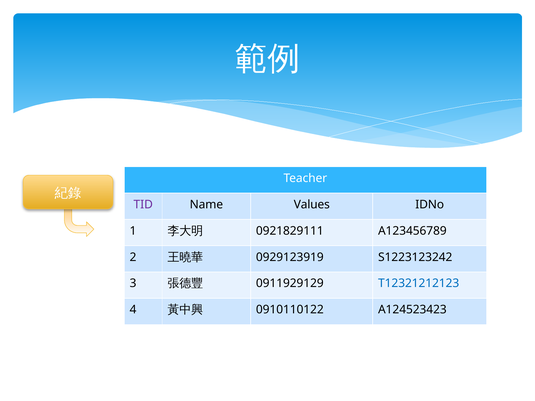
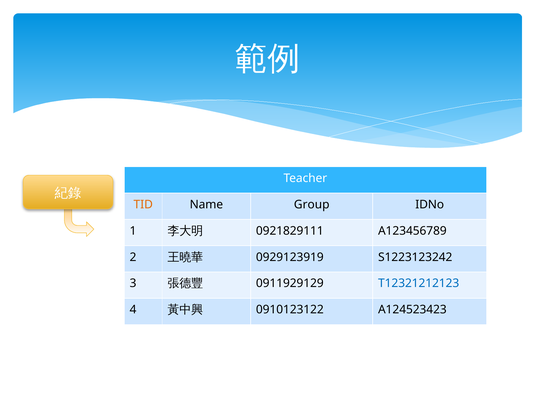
TID colour: purple -> orange
Values: Values -> Group
0910110122: 0910110122 -> 0910123122
